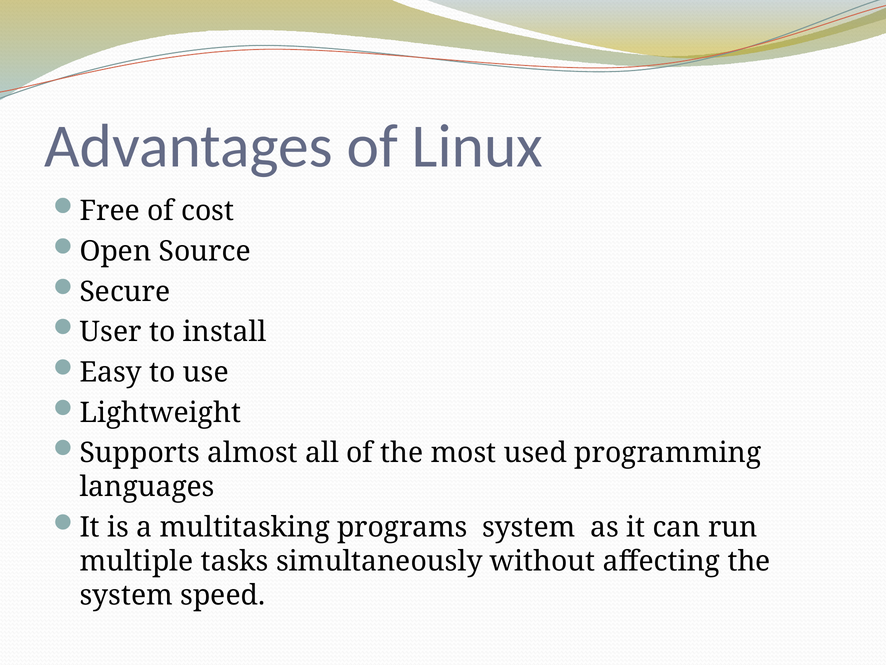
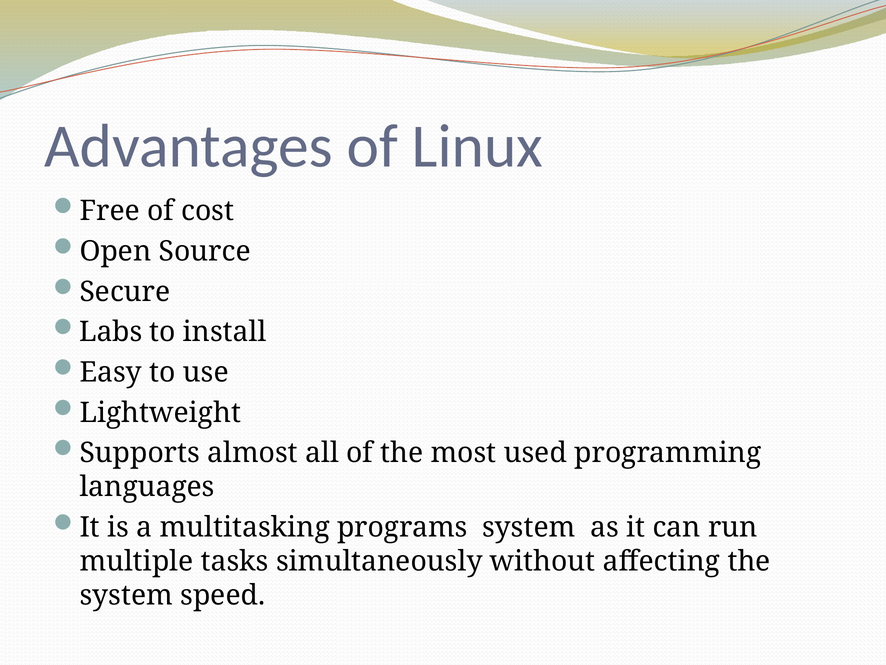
User: User -> Labs
